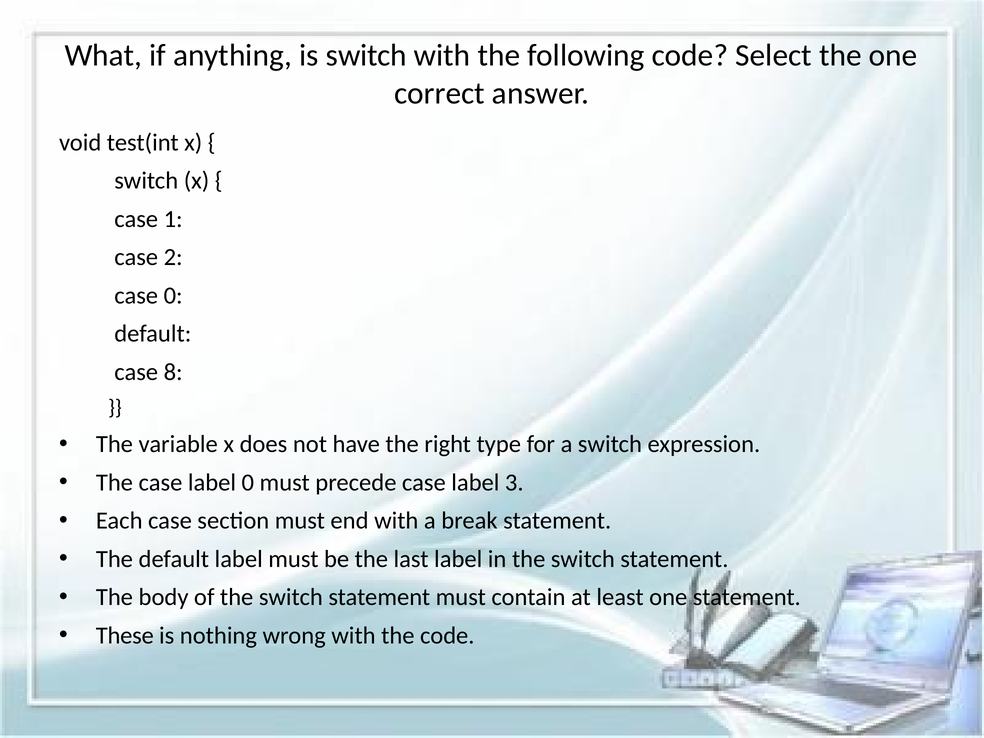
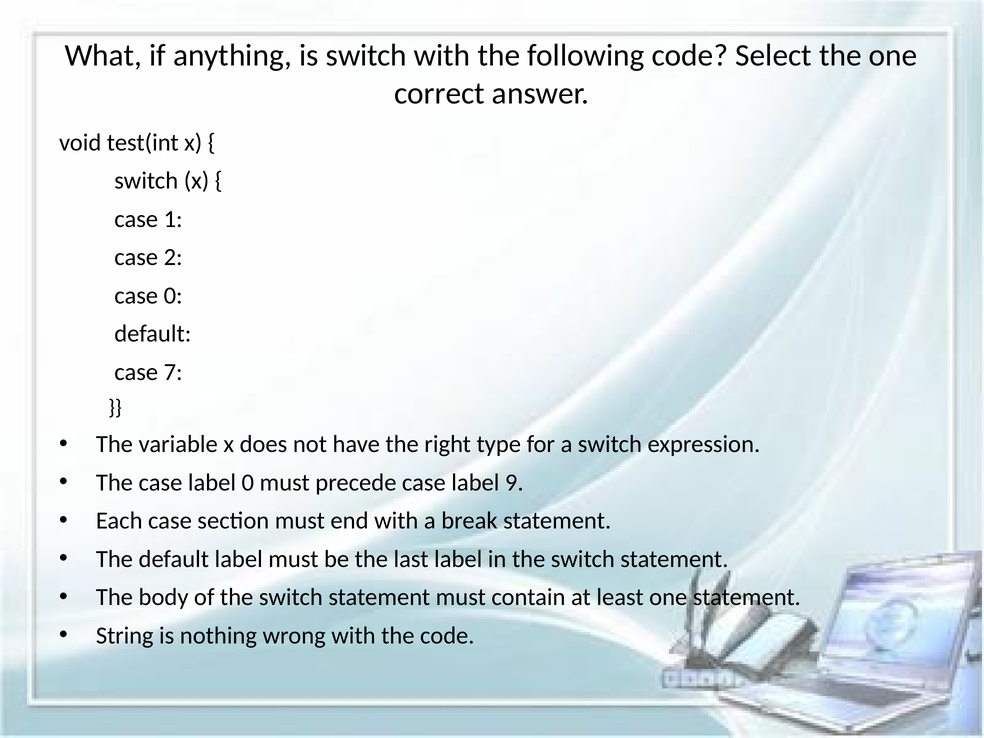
8: 8 -> 7
3: 3 -> 9
These: These -> String
